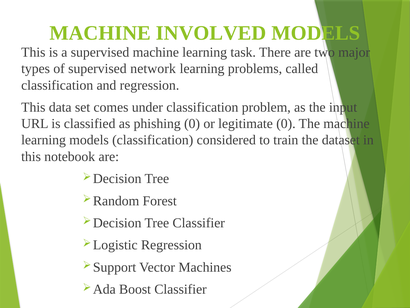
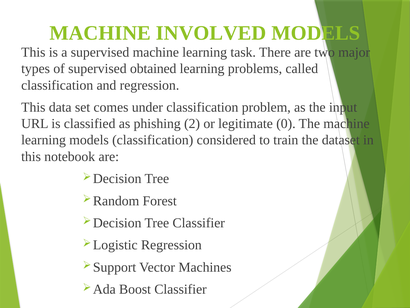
network: network -> obtained
phishing 0: 0 -> 2
